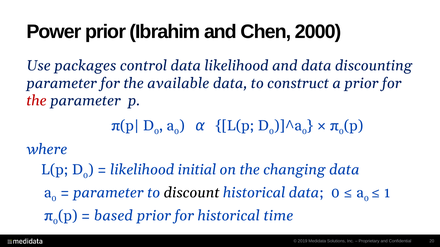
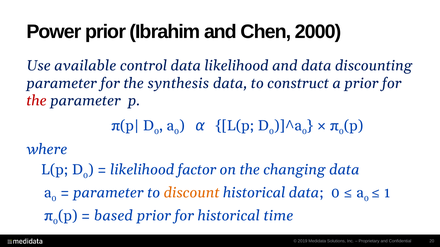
packages: packages -> available
available: available -> synthesis
initial: initial -> factor
discount colour: black -> orange
